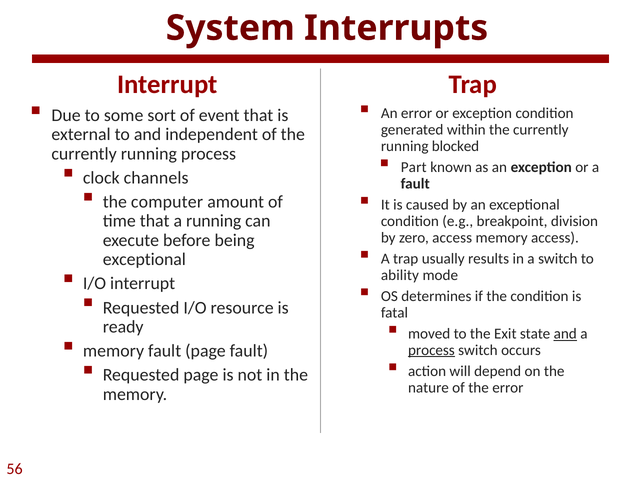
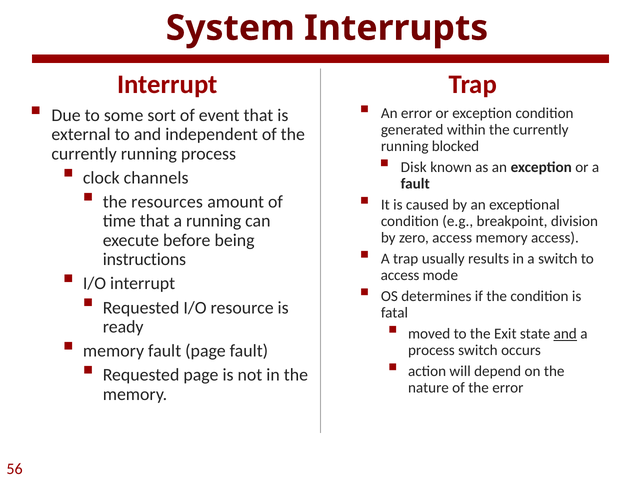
Part: Part -> Disk
computer: computer -> resources
exceptional at (144, 259): exceptional -> instructions
ability at (400, 275): ability -> access
process at (431, 350) underline: present -> none
